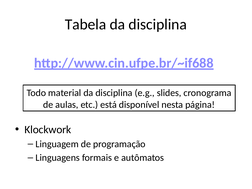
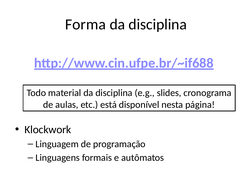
Tabela: Tabela -> Forma
